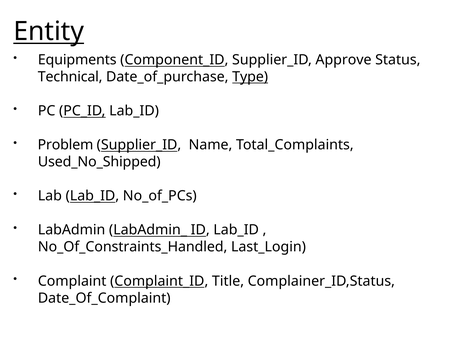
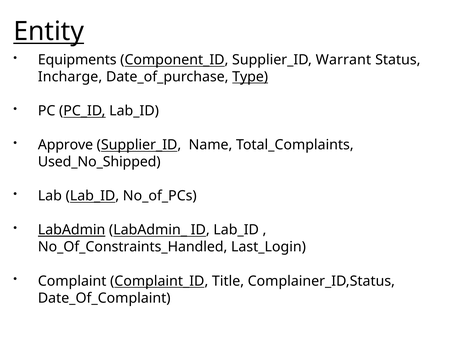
Approve: Approve -> Warrant
Technical: Technical -> Incharge
Problem: Problem -> Approve
LabAdmin underline: none -> present
